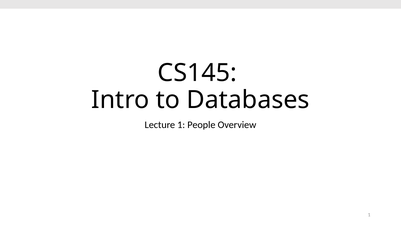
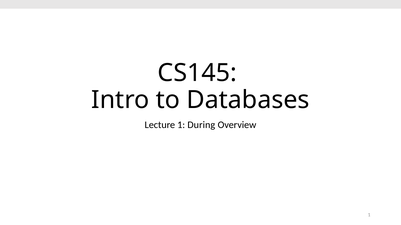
People: People -> During
